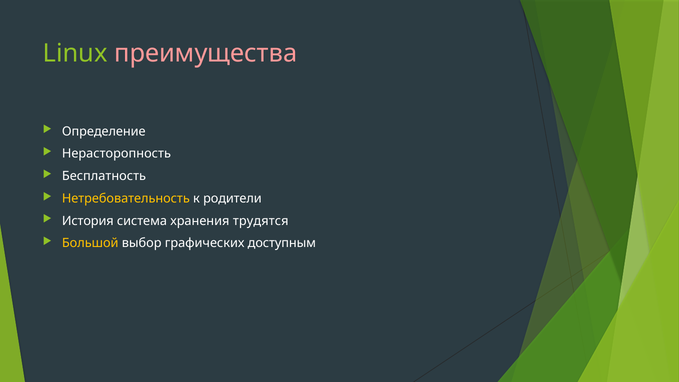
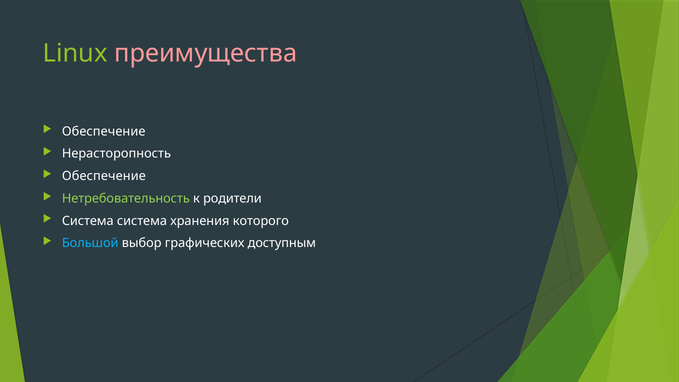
Определение at (104, 131): Определение -> Обеспечение
Бесплатность at (104, 176): Бесплатность -> Обеспечение
Нетребовательность colour: yellow -> light green
История at (88, 221): История -> Система
трудятся: трудятся -> которого
Большой colour: yellow -> light blue
